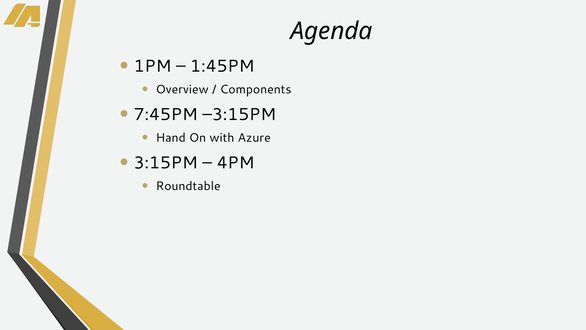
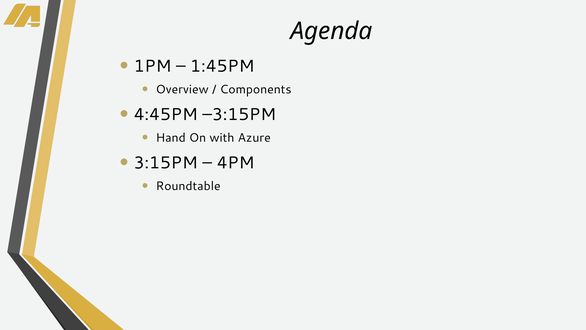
7:45PM: 7:45PM -> 4:45PM
